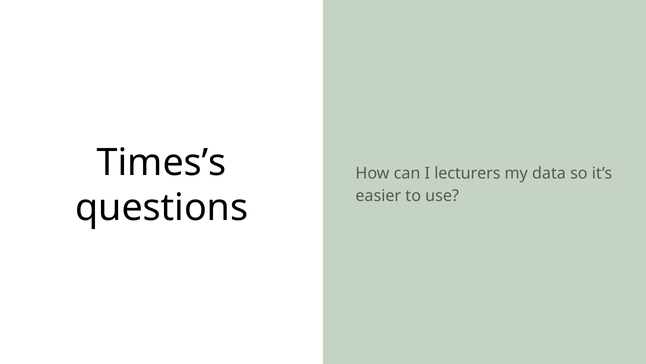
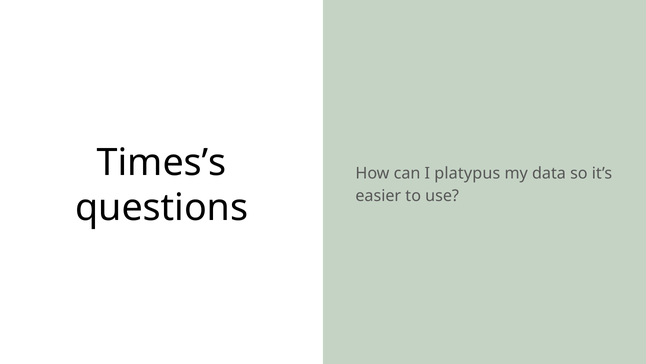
lecturers: lecturers -> platypus
